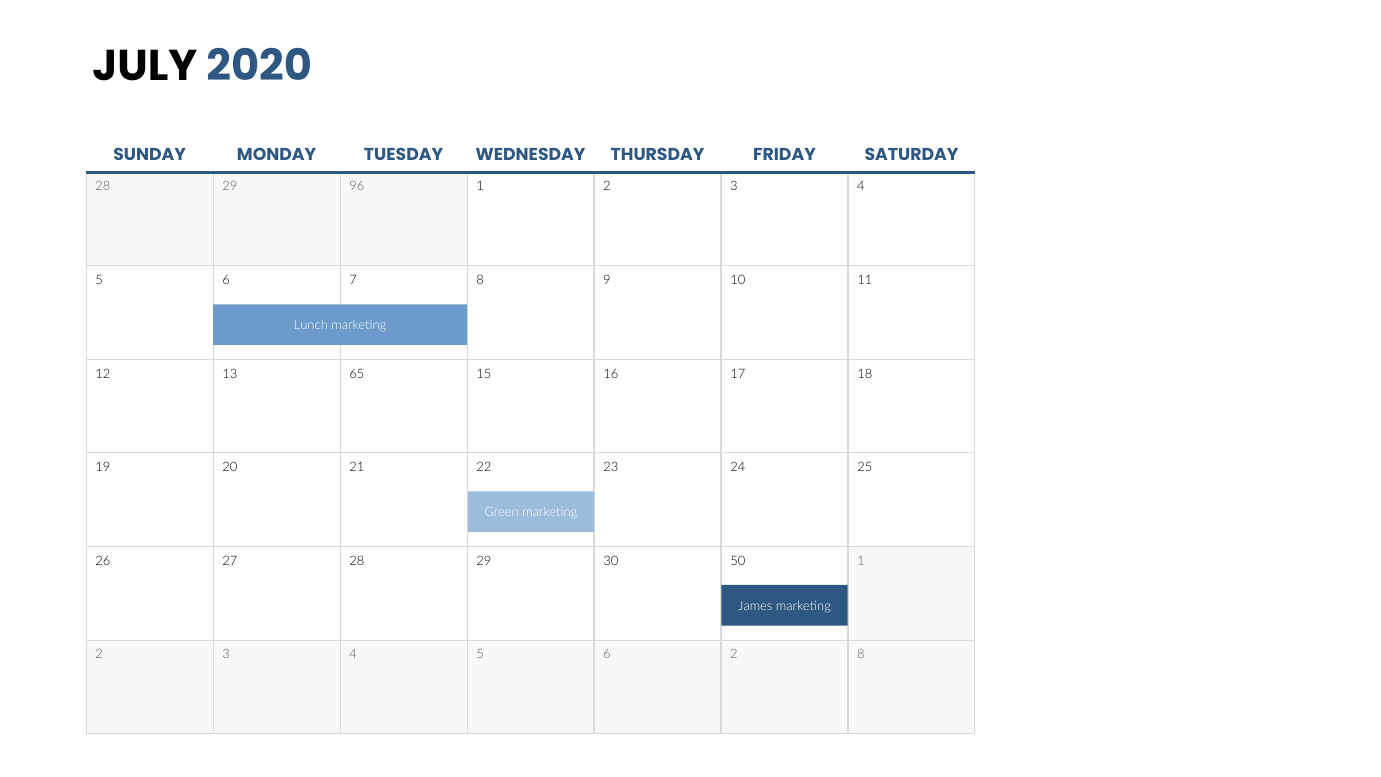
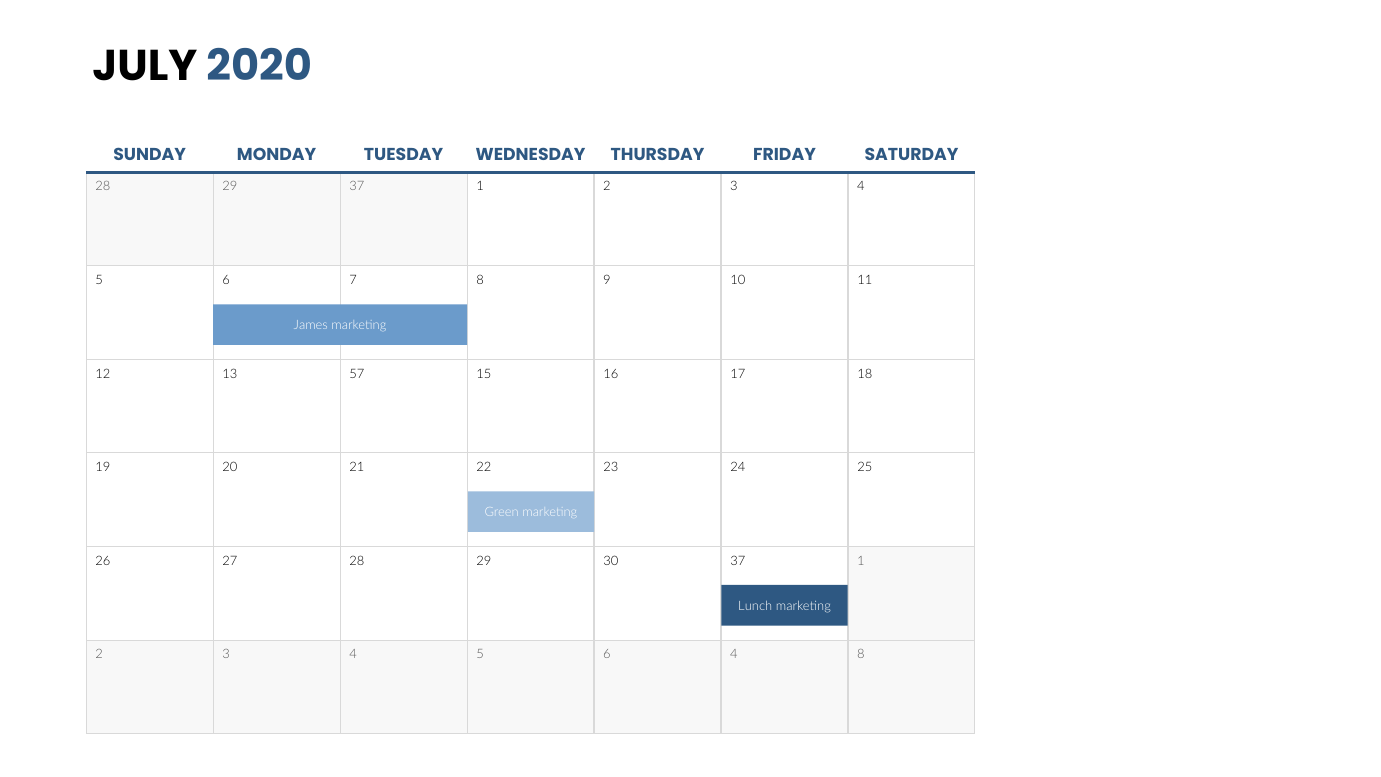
29 96: 96 -> 37
Lunch: Lunch -> James
65: 65 -> 57
30 50: 50 -> 37
James: James -> Lunch
6 2: 2 -> 4
